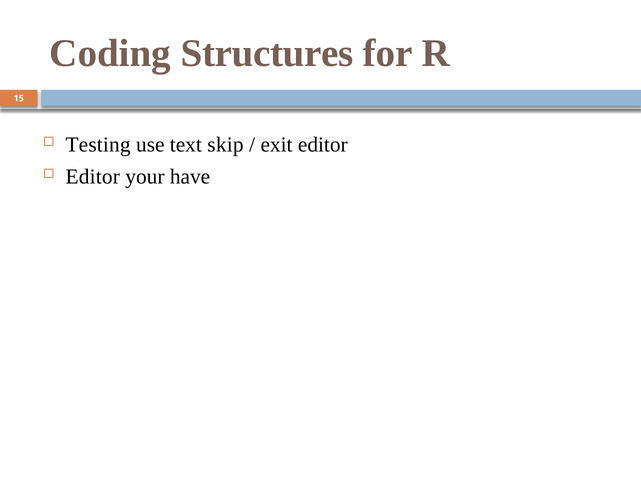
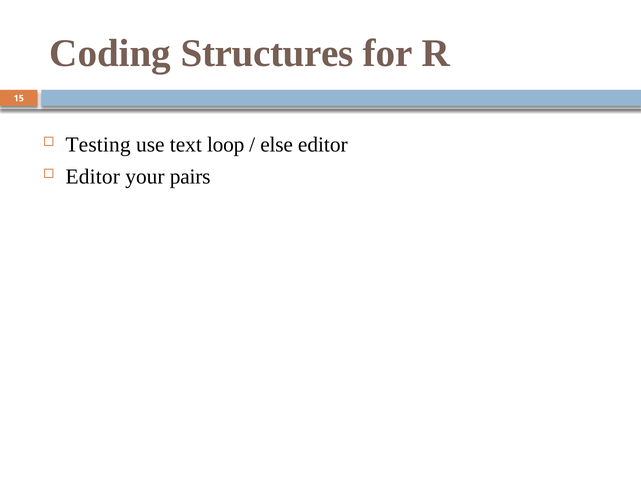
skip: skip -> loop
exit: exit -> else
have: have -> pairs
